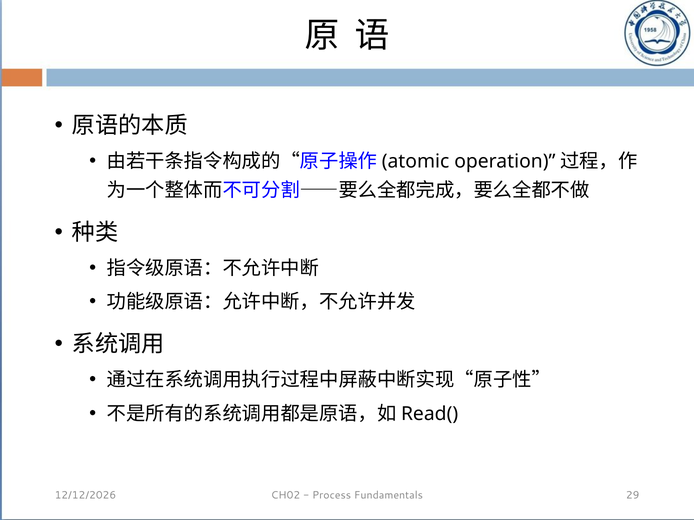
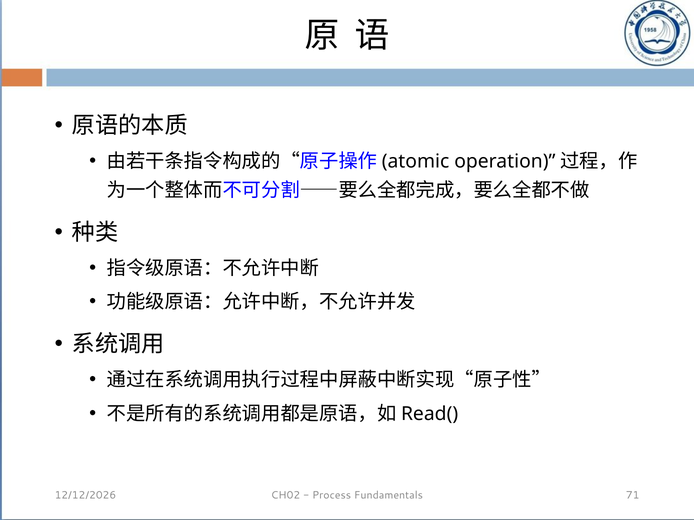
29: 29 -> 71
